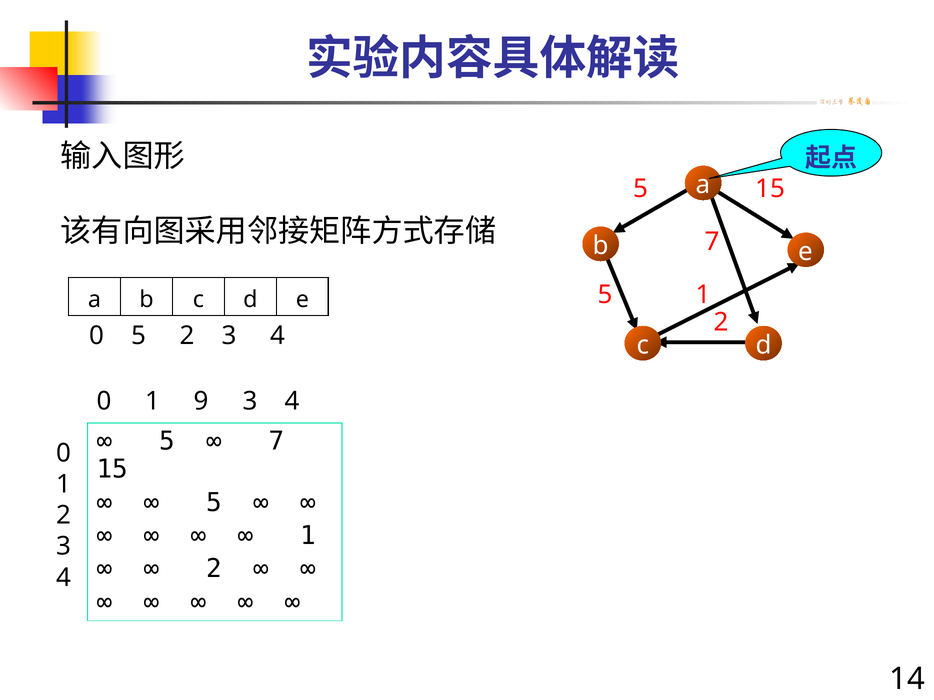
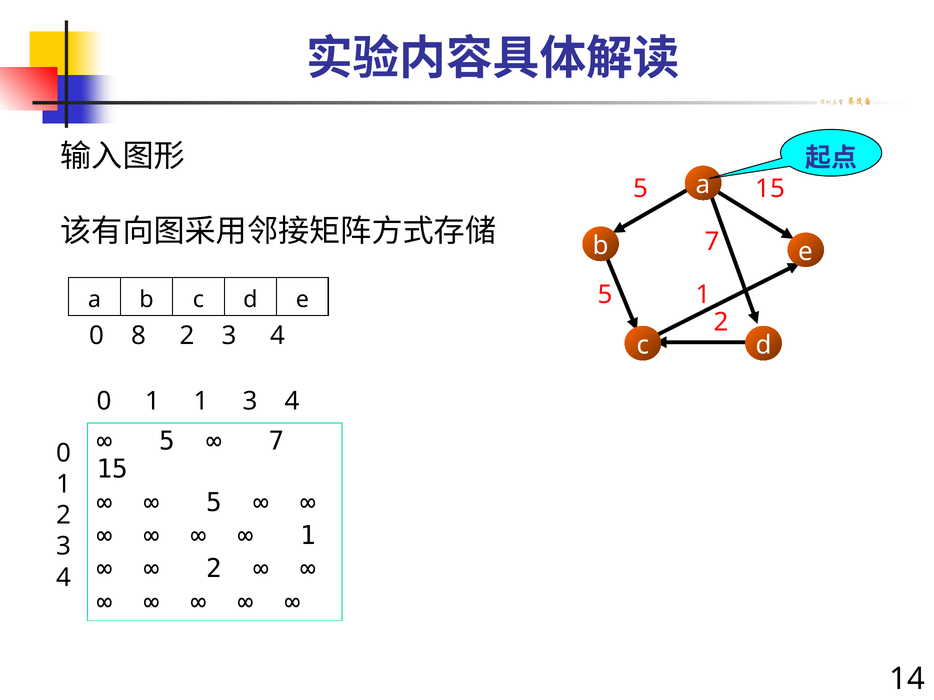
0 5: 5 -> 8
1 9: 9 -> 1
